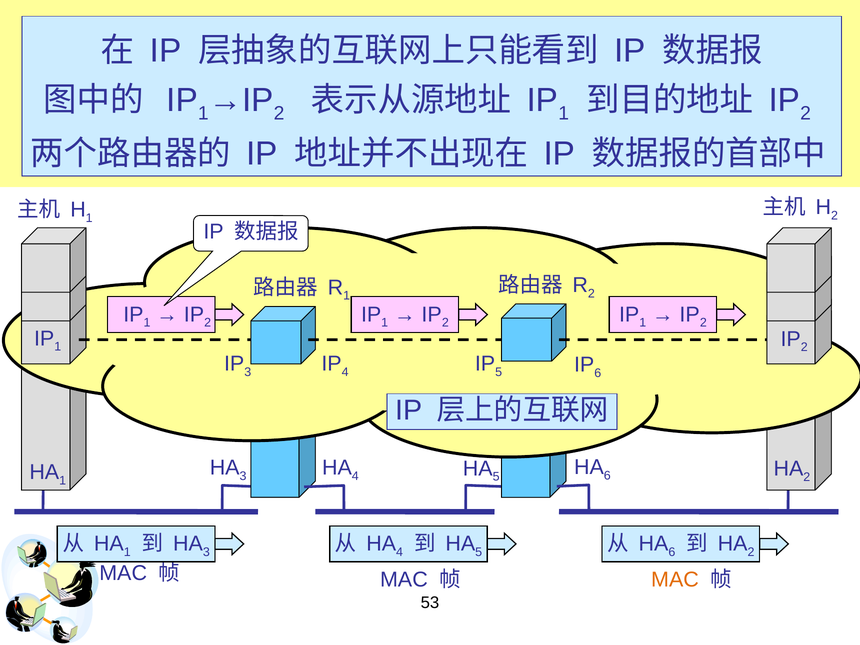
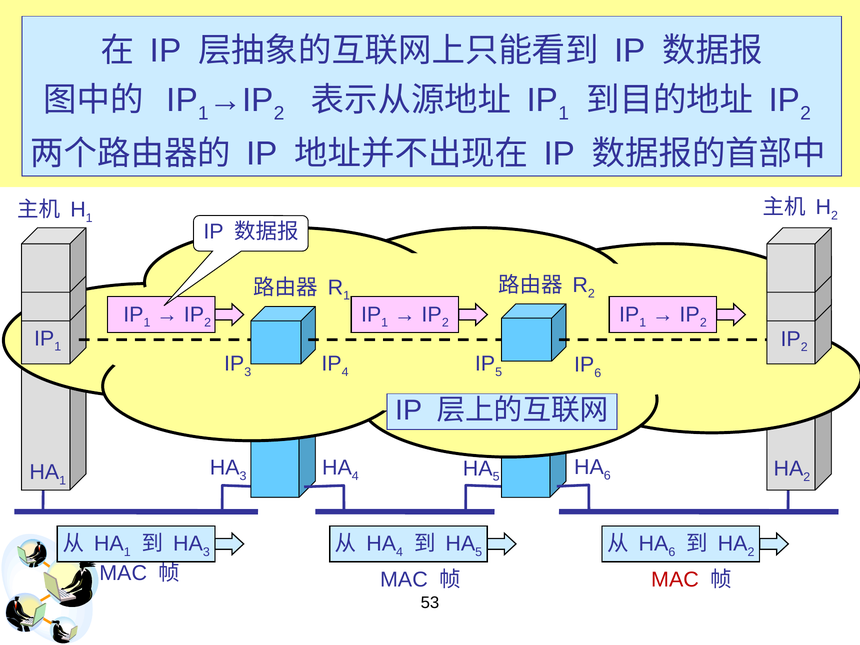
MAC at (675, 580) colour: orange -> red
